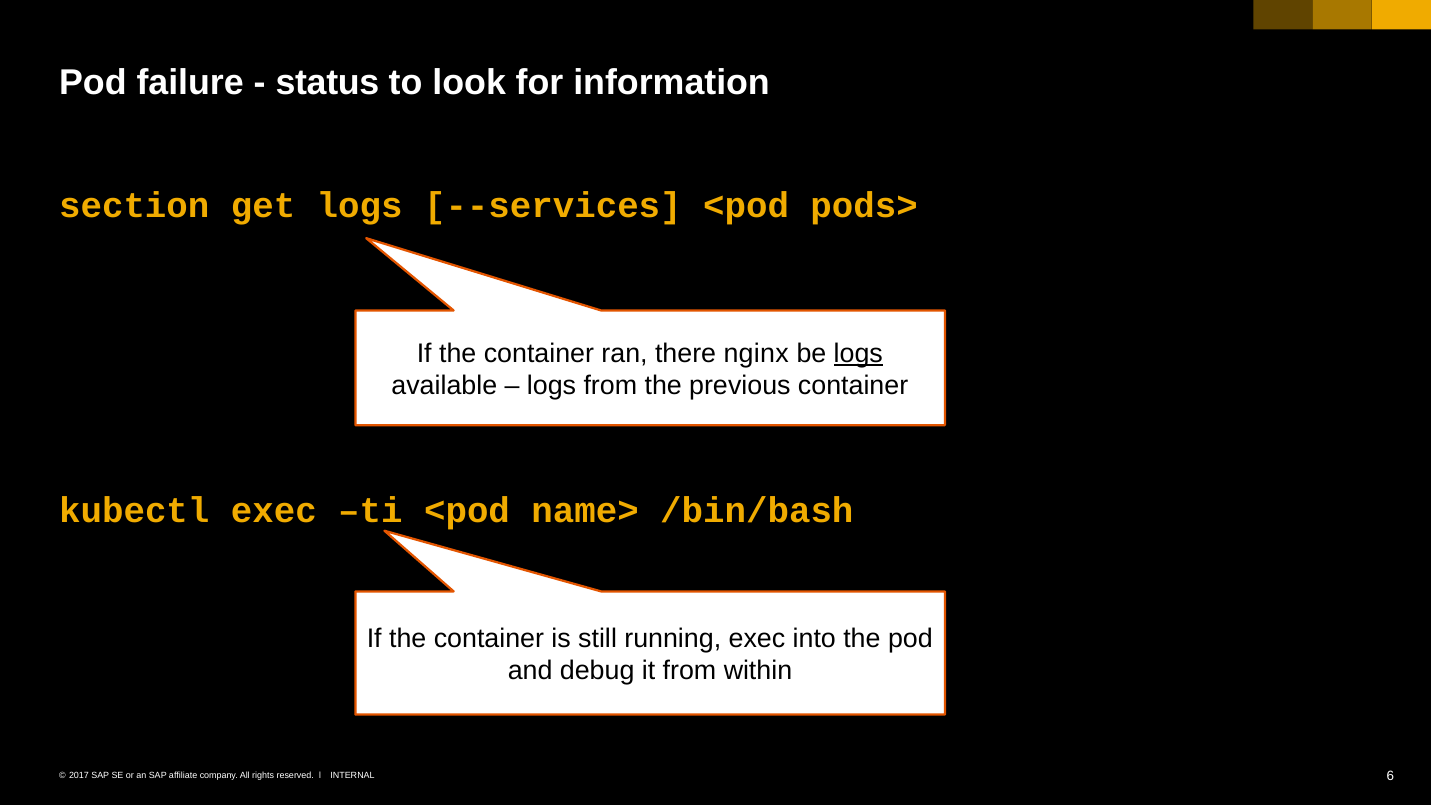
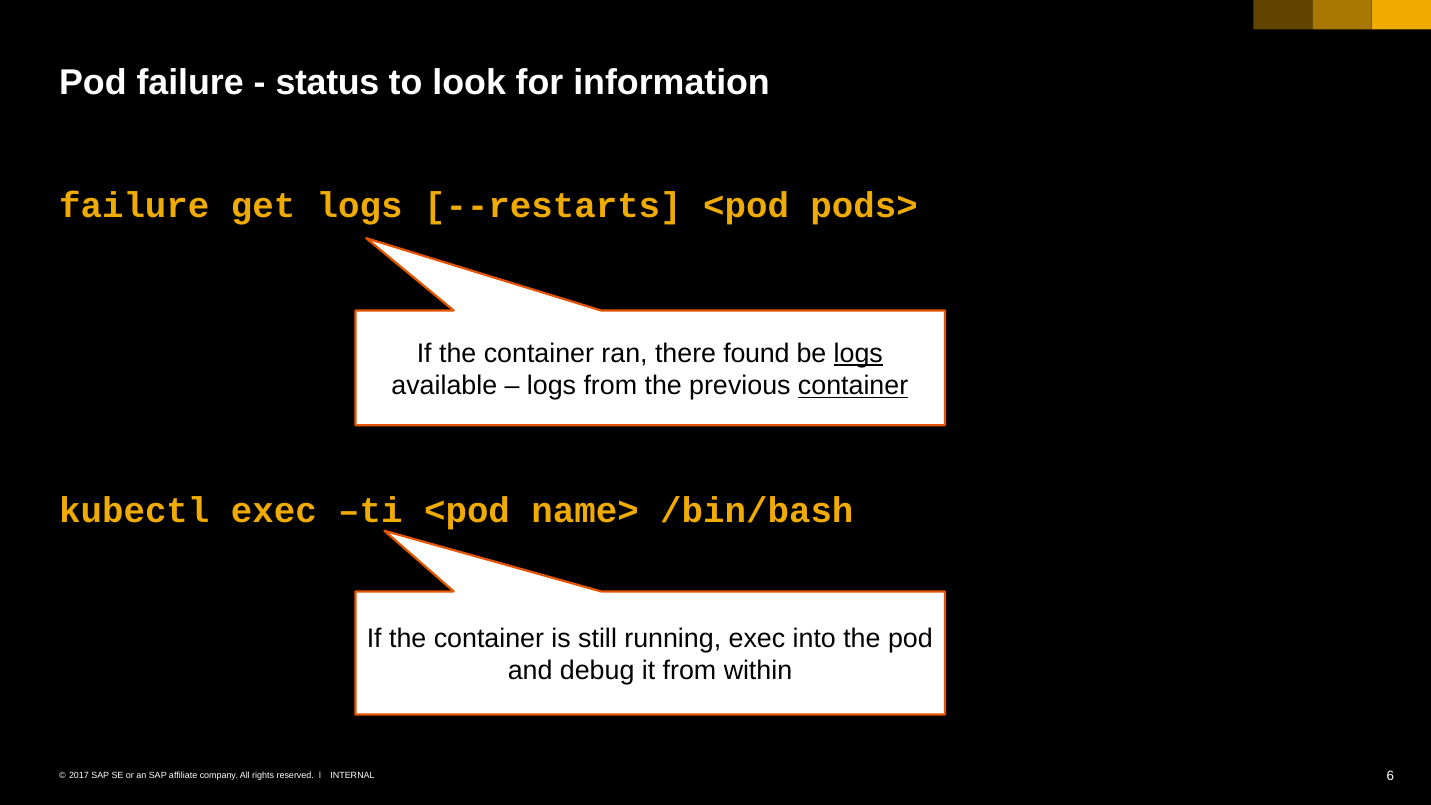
section at (134, 205): section -> failure
--services: --services -> --restarts
nginx: nginx -> found
container at (853, 386) underline: none -> present
